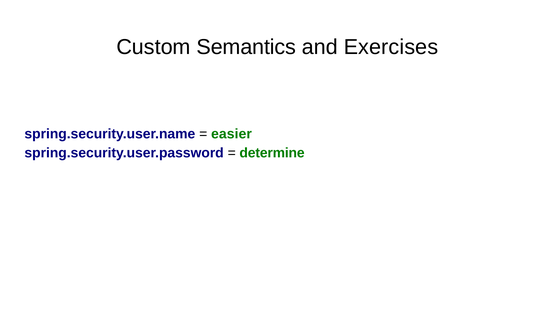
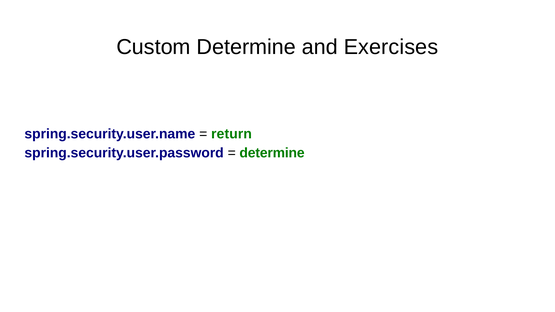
Custom Semantics: Semantics -> Determine
easier: easier -> return
